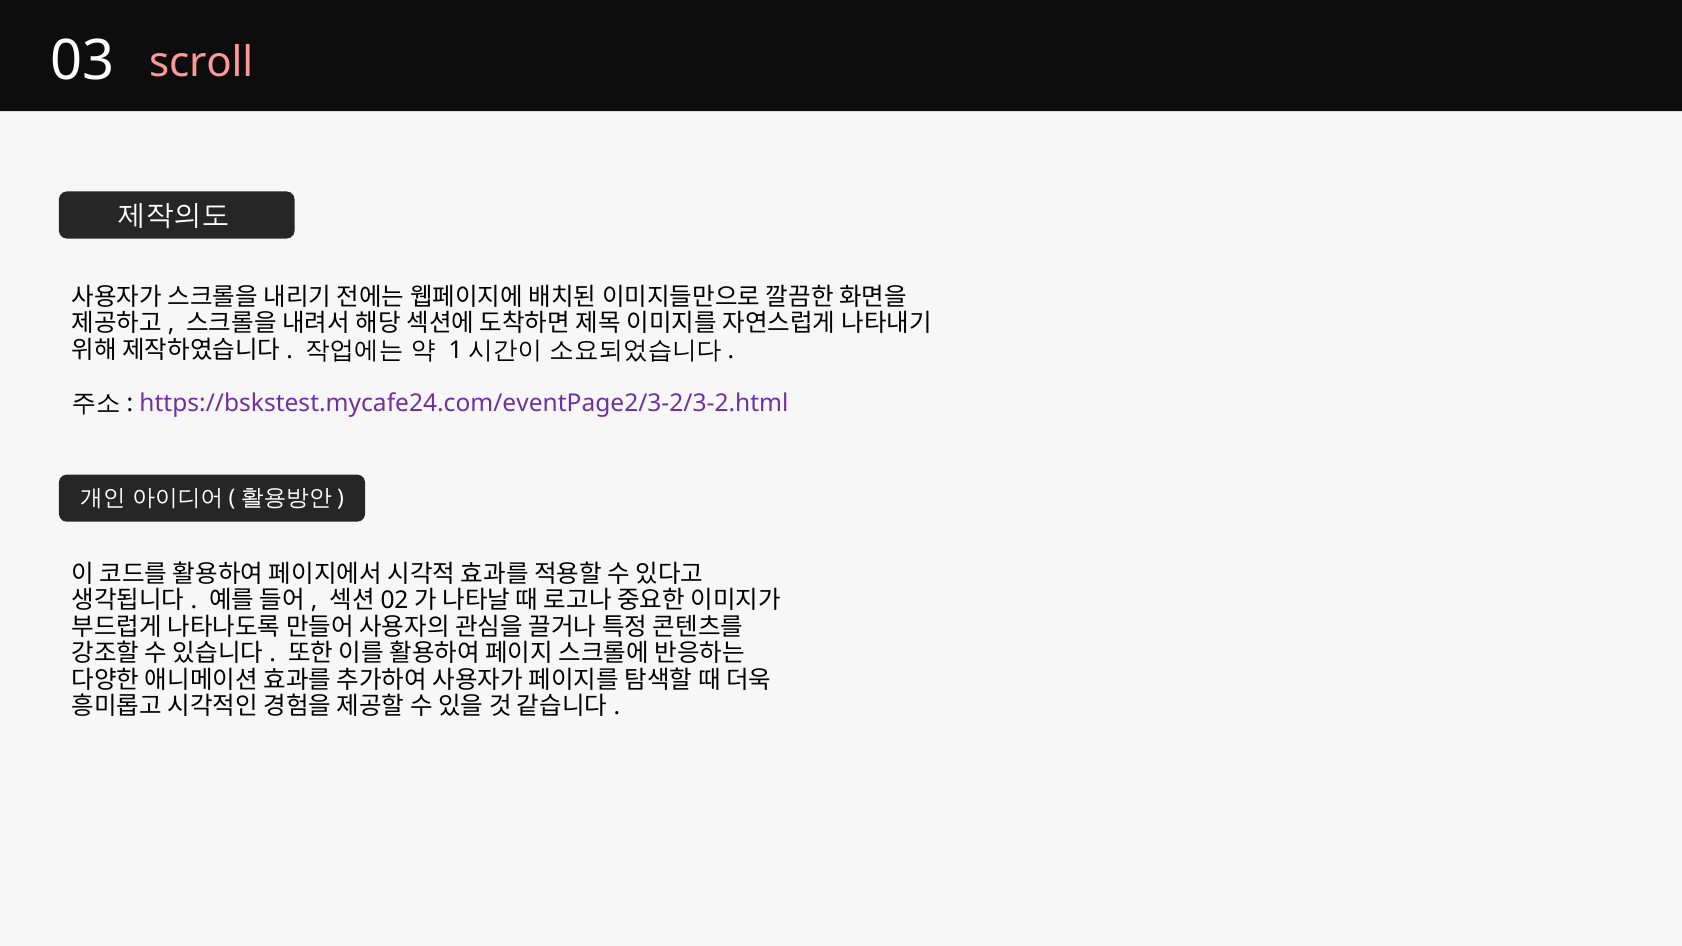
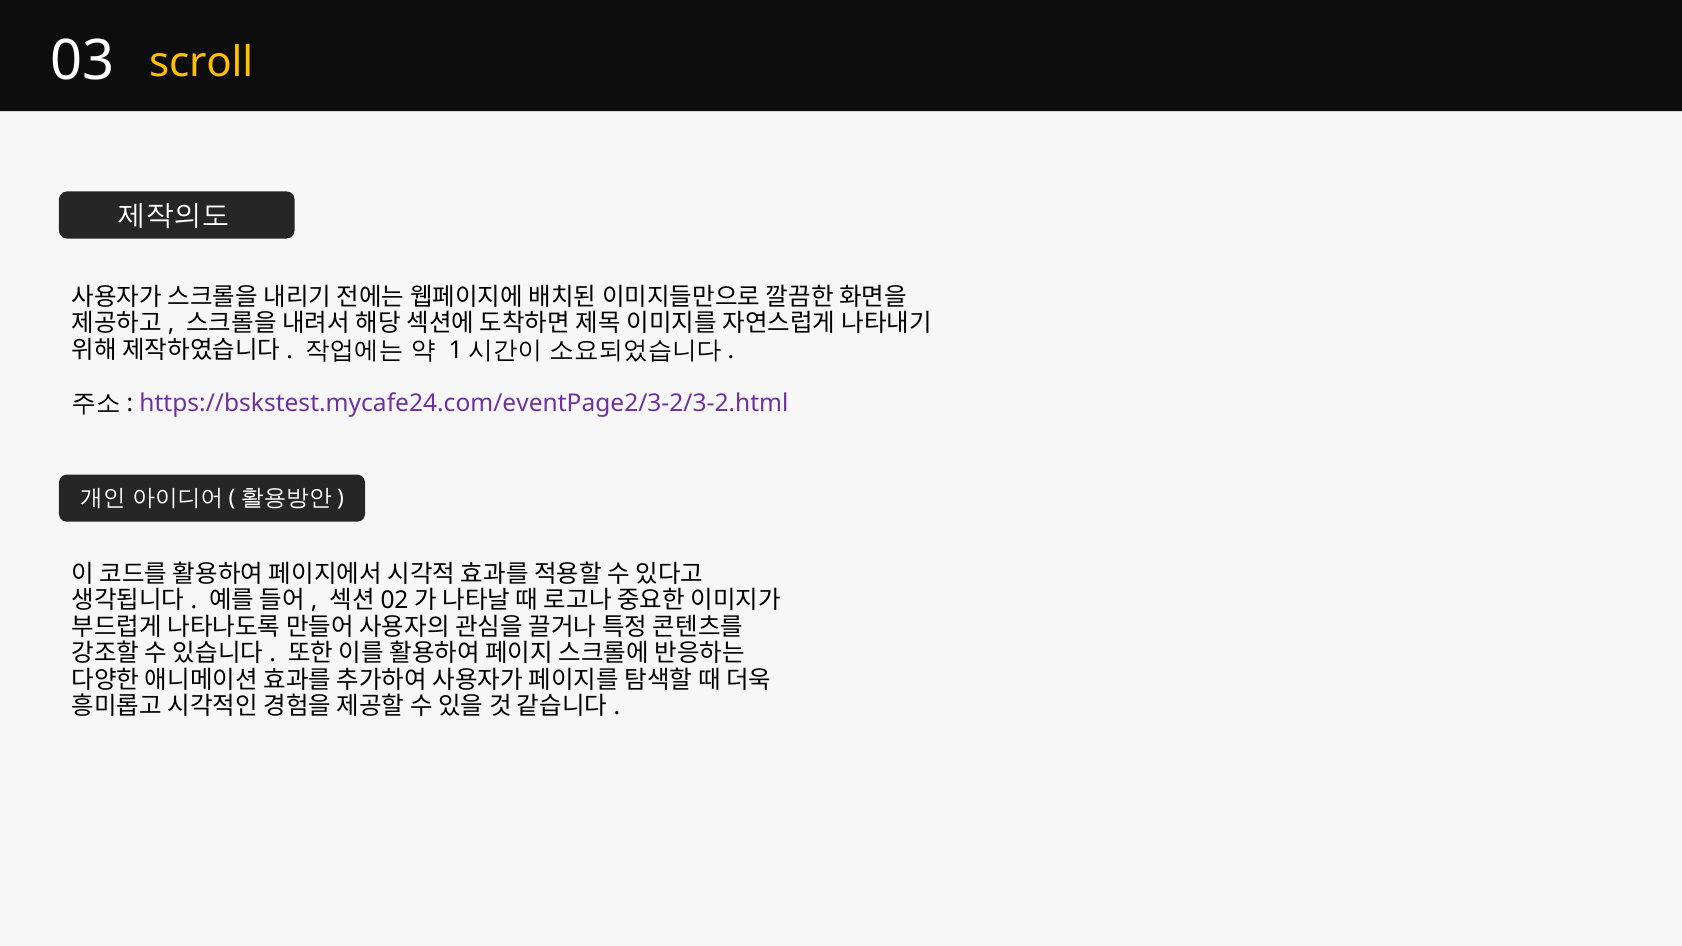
scroll colour: pink -> yellow
